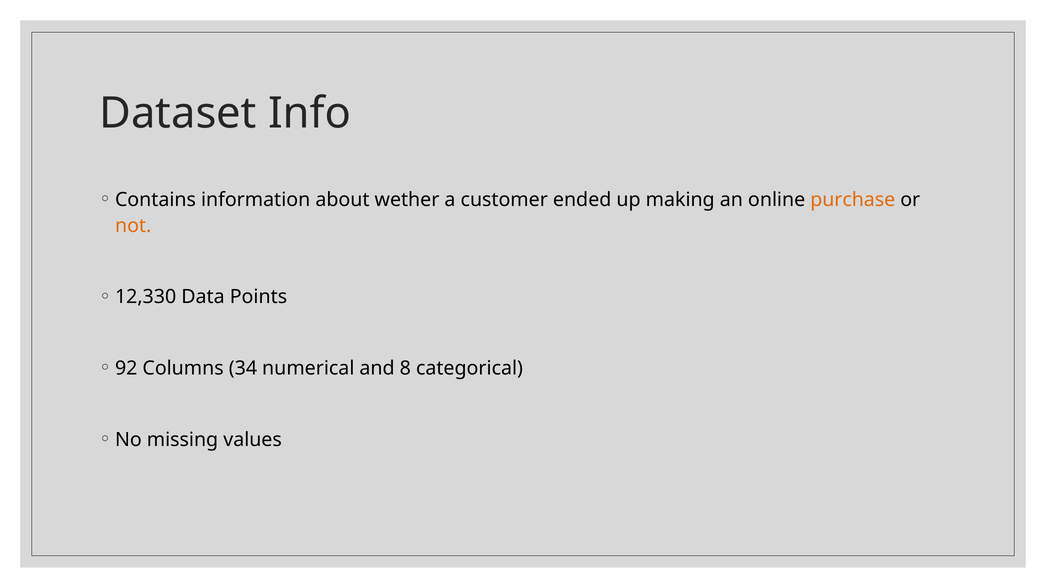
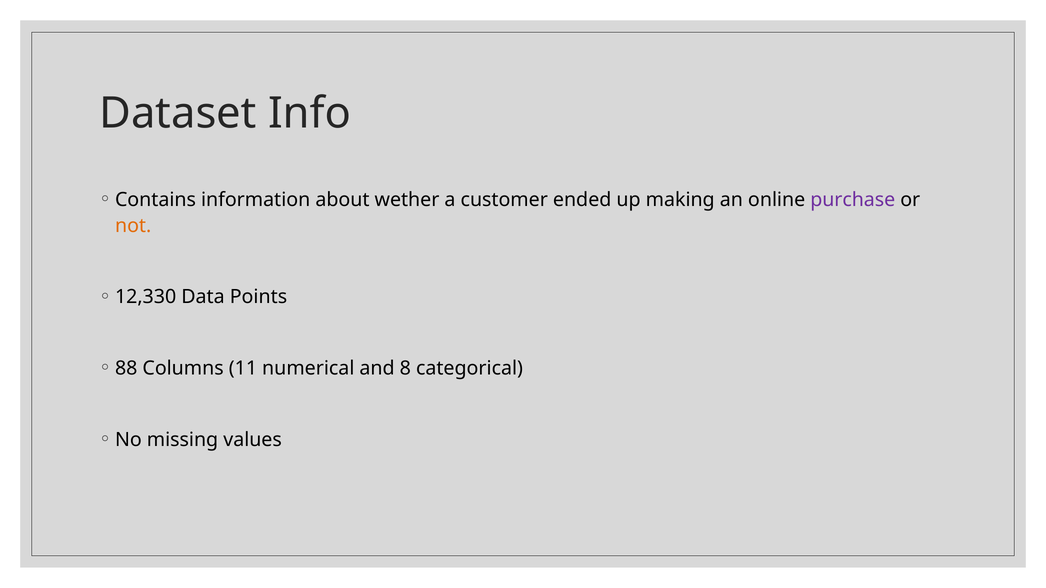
purchase colour: orange -> purple
92: 92 -> 88
34: 34 -> 11
